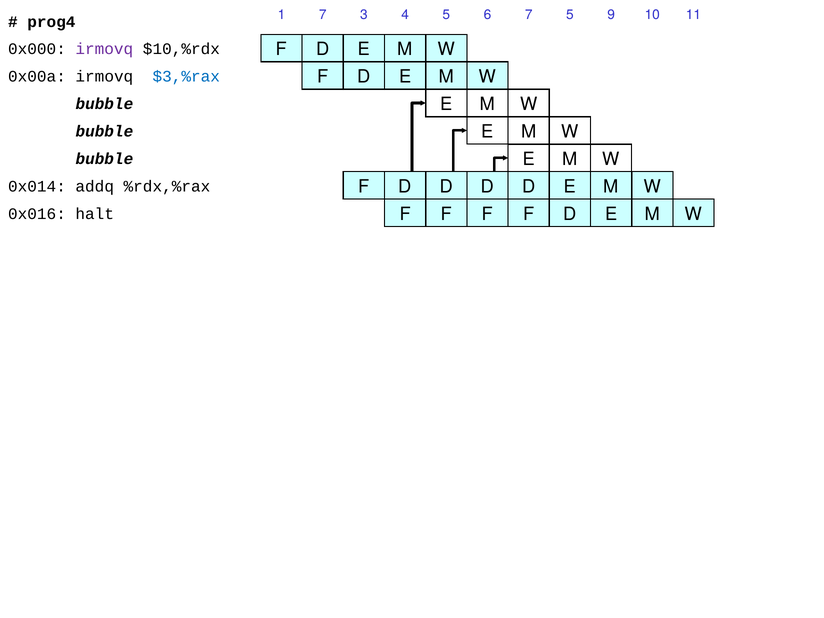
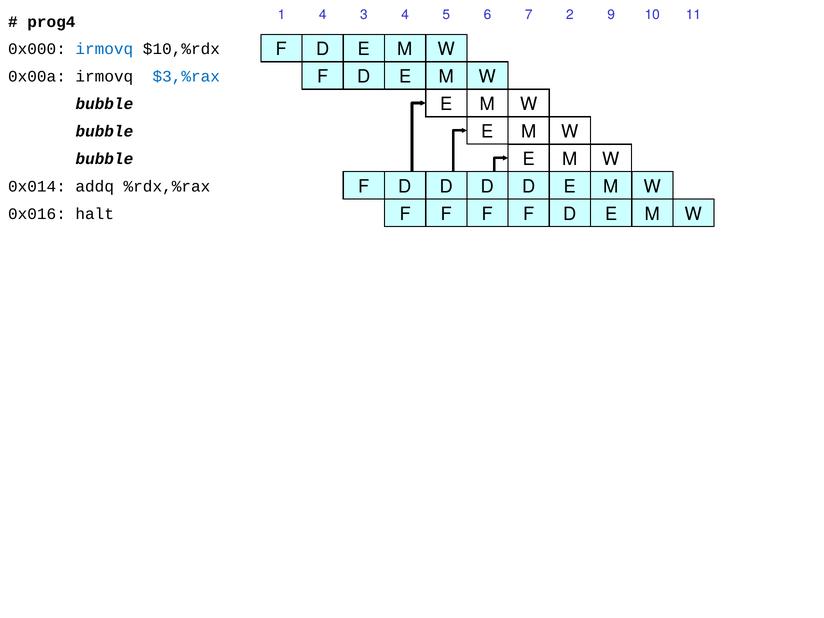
1 7: 7 -> 4
7 5: 5 -> 2
irmovq at (104, 49) colour: purple -> blue
